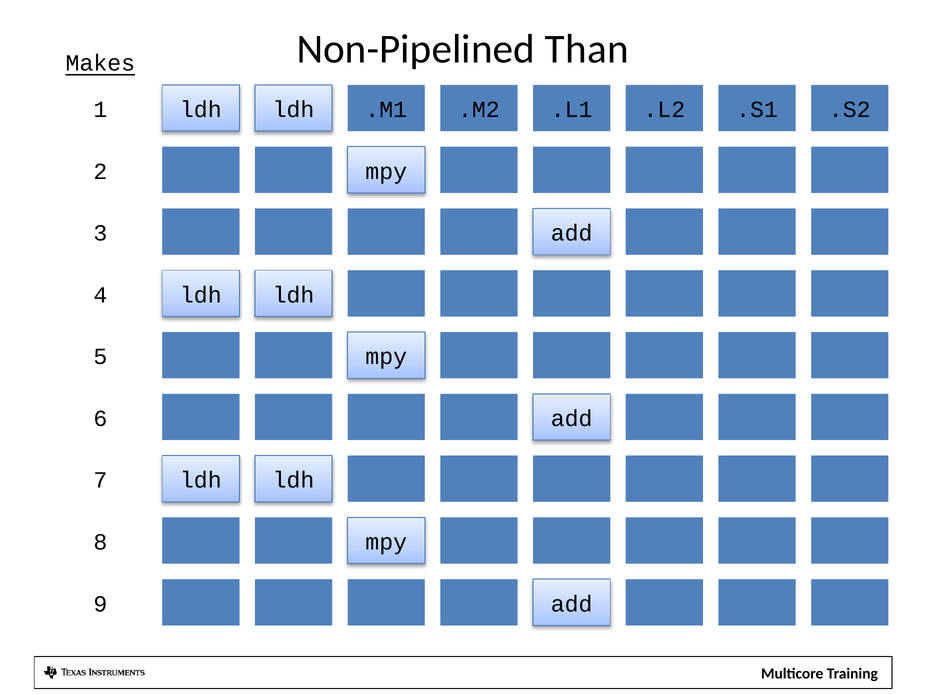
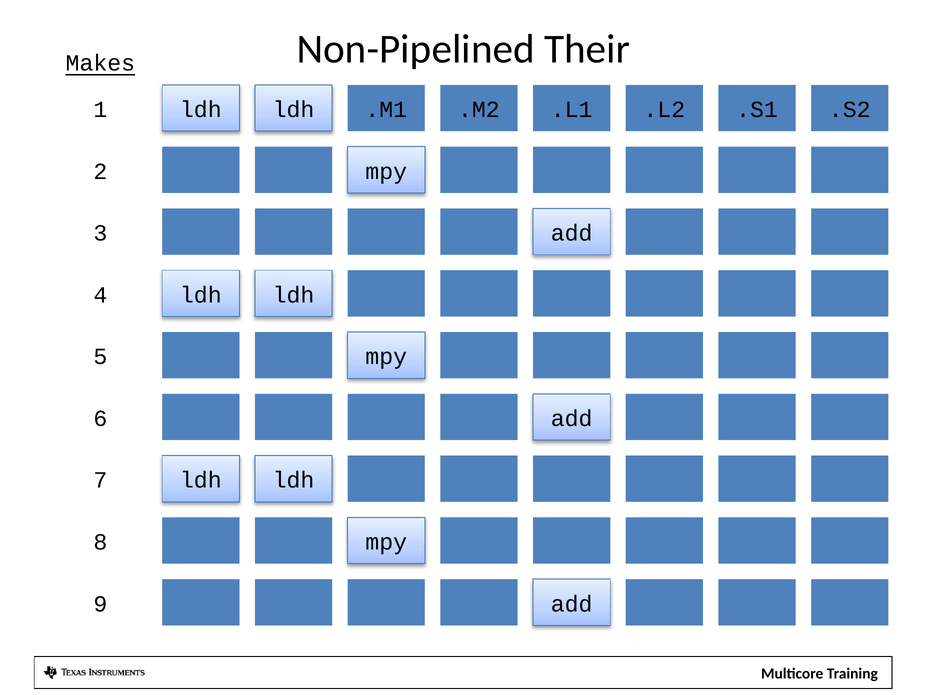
Than: Than -> Their
